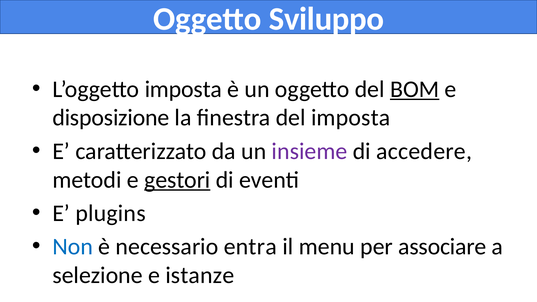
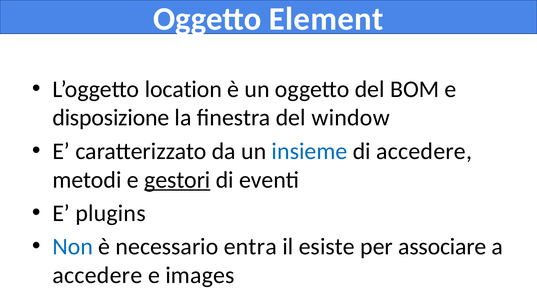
Sviluppo: Sviluppo -> Element
L’oggetto imposta: imposta -> location
BOM underline: present -> none
del imposta: imposta -> window
insieme colour: purple -> blue
menu: menu -> esiste
selezione at (98, 275): selezione -> accedere
istanze: istanze -> images
